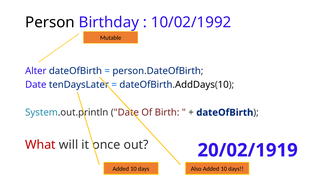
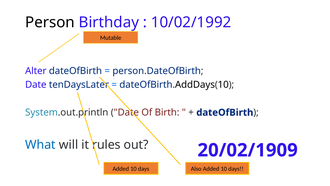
What colour: red -> blue
once: once -> rules
20/02/1919: 20/02/1919 -> 20/02/1909
